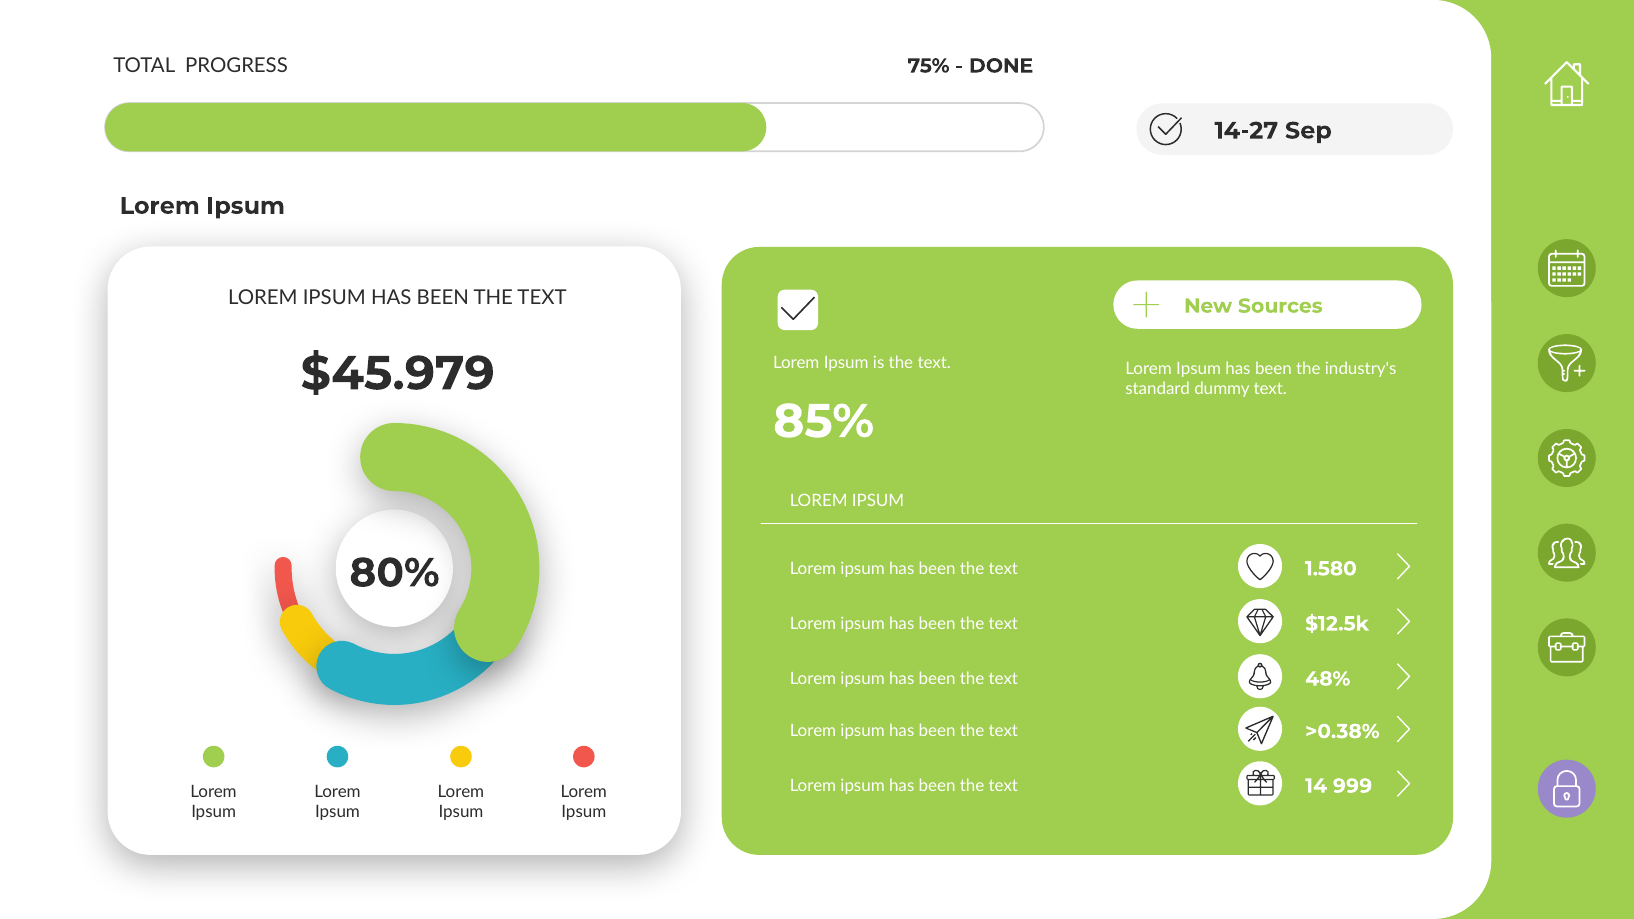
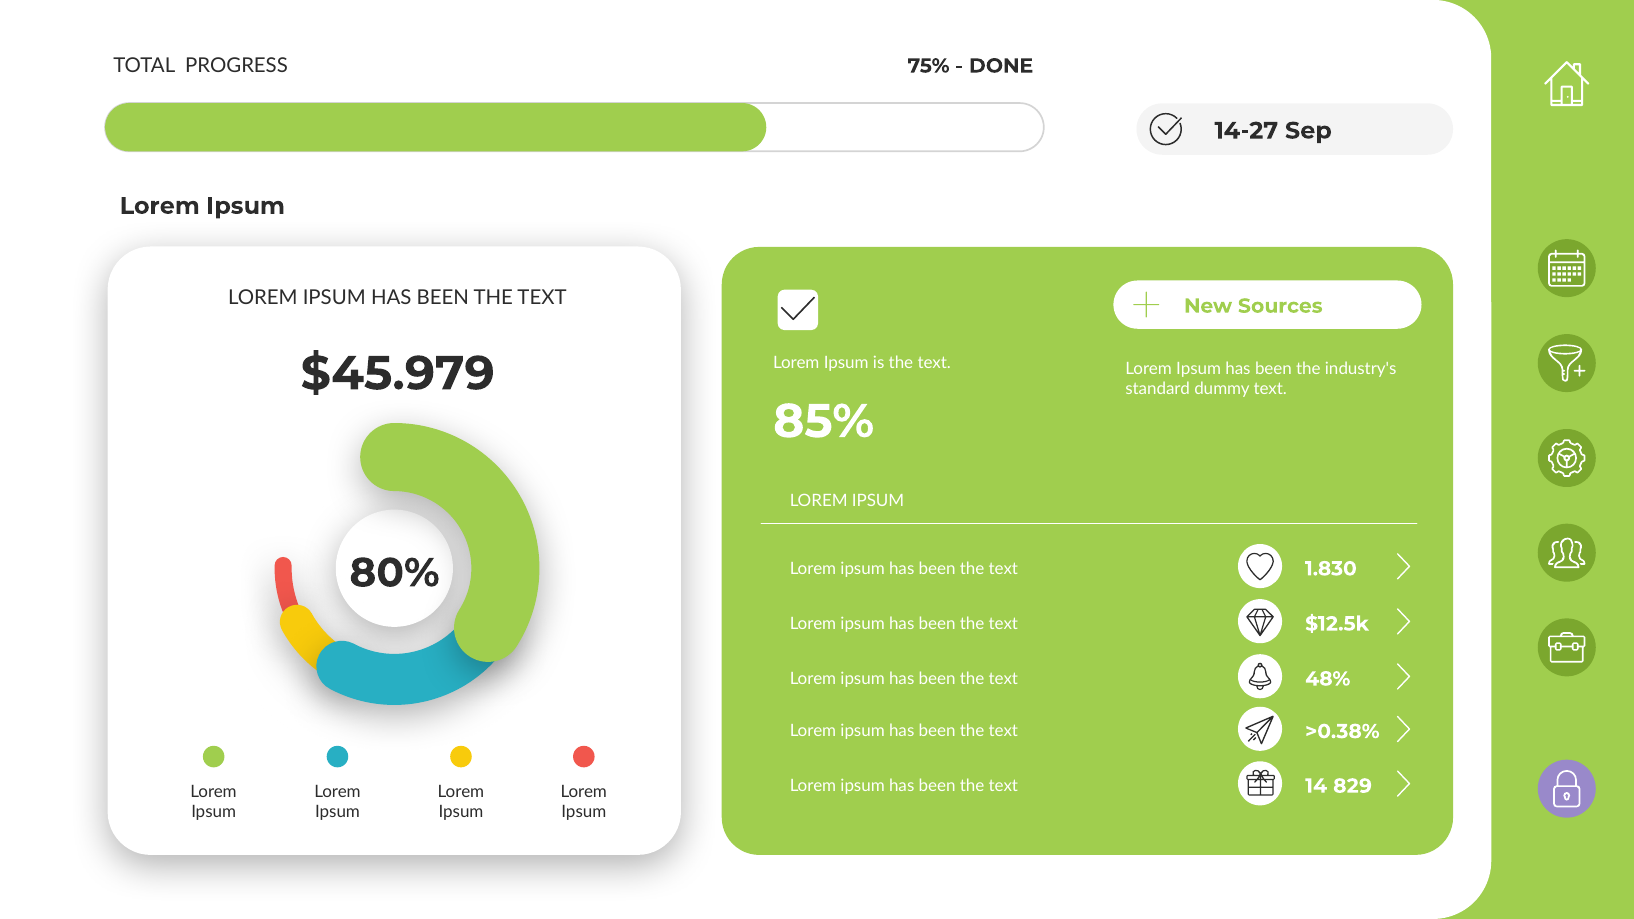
1.580: 1.580 -> 1.830
999: 999 -> 829
